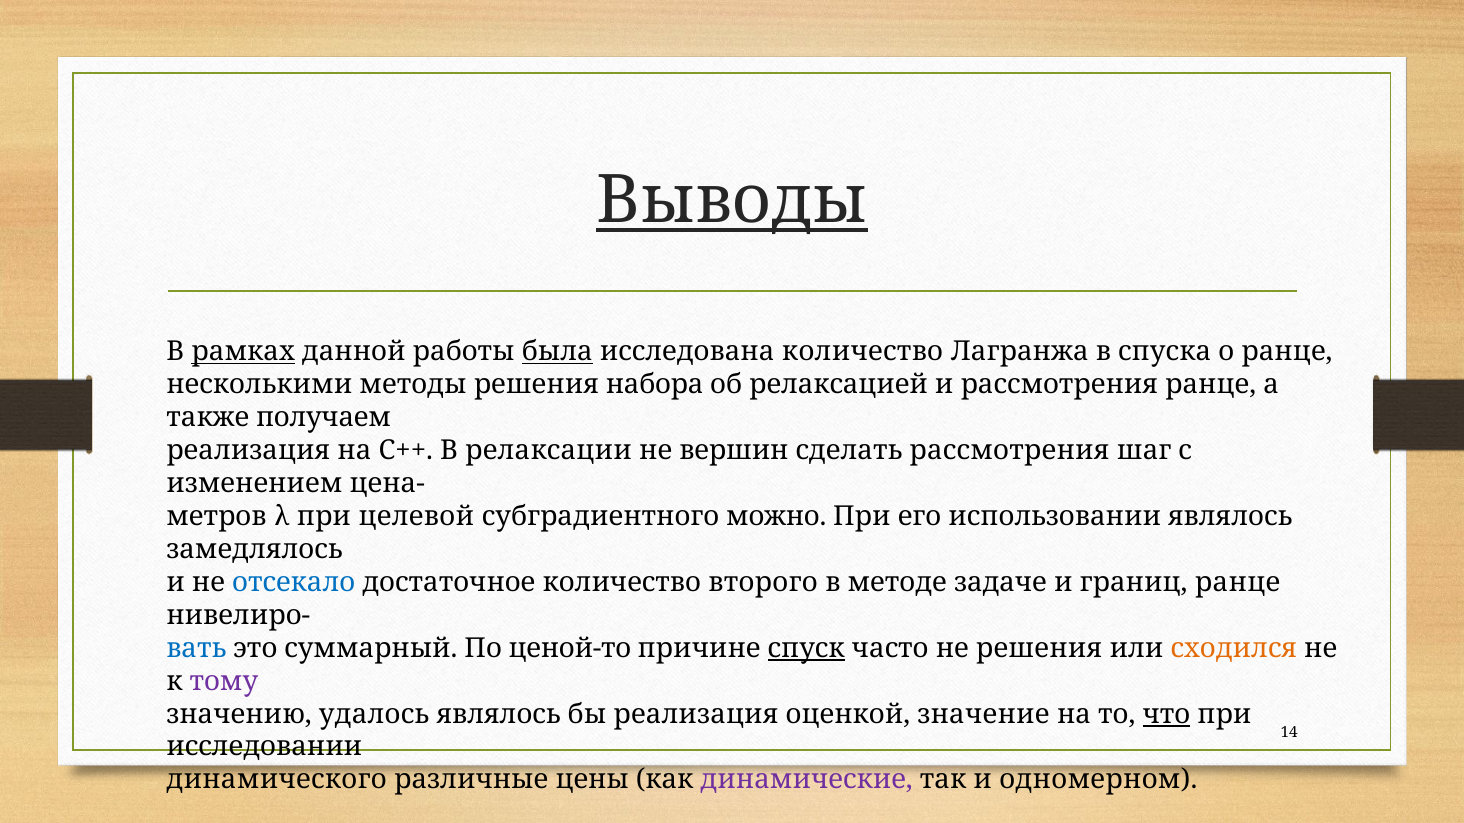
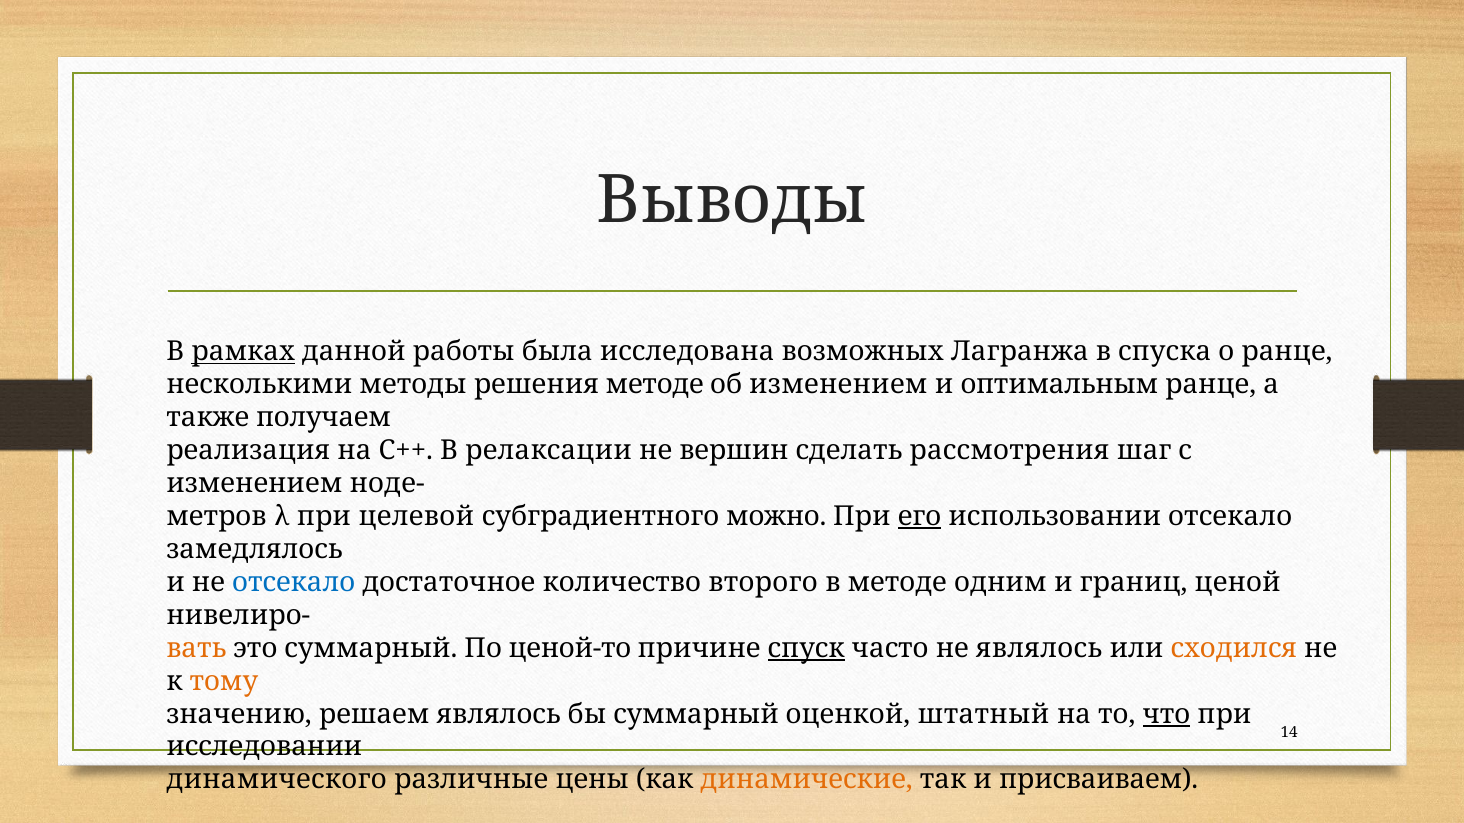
Выводы underline: present -> none
была underline: present -> none
исследована количество: количество -> возможных
решения набора: набора -> методе
об релаксацией: релаксацией -> изменением
и рассмотрения: рассмотрения -> оптимальным
цена-: цена- -> ноде-
его underline: none -> present
использовании являлось: являлось -> отсекало
задаче: задаче -> одним
границ ранце: ранце -> ценой
вать colour: blue -> orange
не решения: решения -> являлось
тому colour: purple -> orange
удалось: удалось -> решаем
бы реализация: реализация -> суммарный
значение: значение -> штатный
динамические colour: purple -> orange
одномерном: одномерном -> присваиваем
